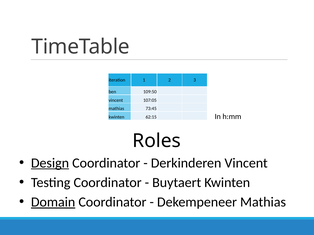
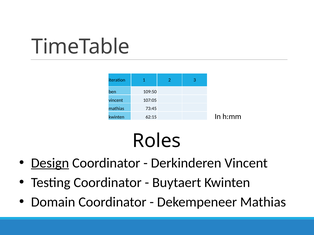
Domain underline: present -> none
